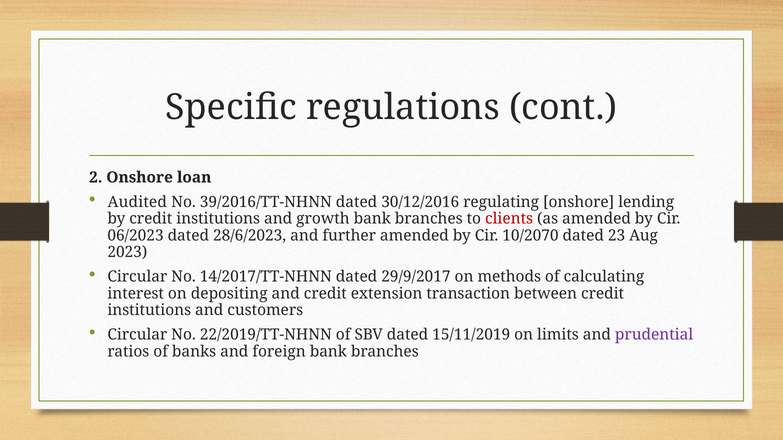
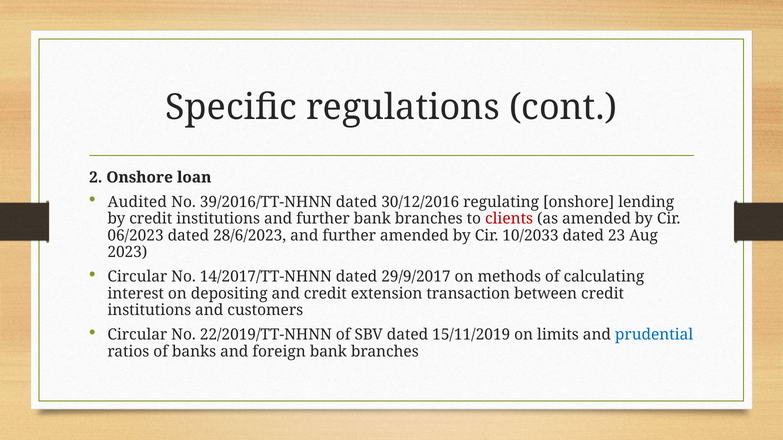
institutions and growth: growth -> further
10/2070: 10/2070 -> 10/2033
prudential colour: purple -> blue
